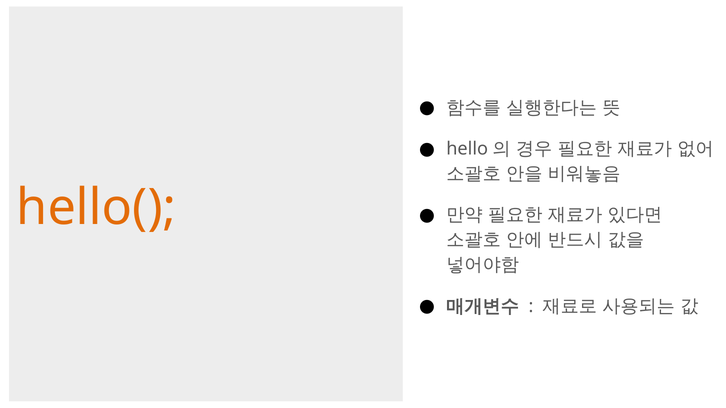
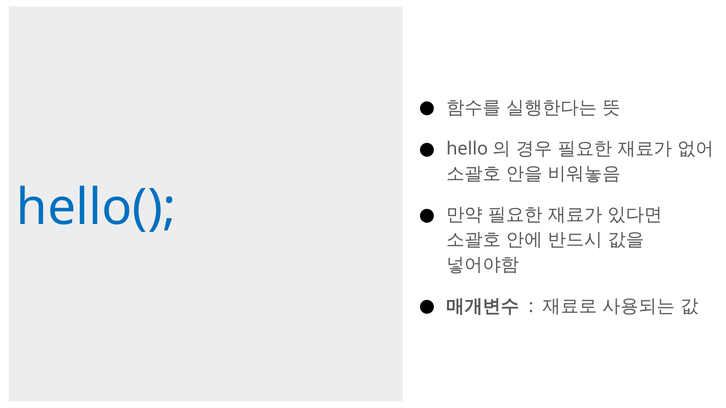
hello( colour: orange -> blue
